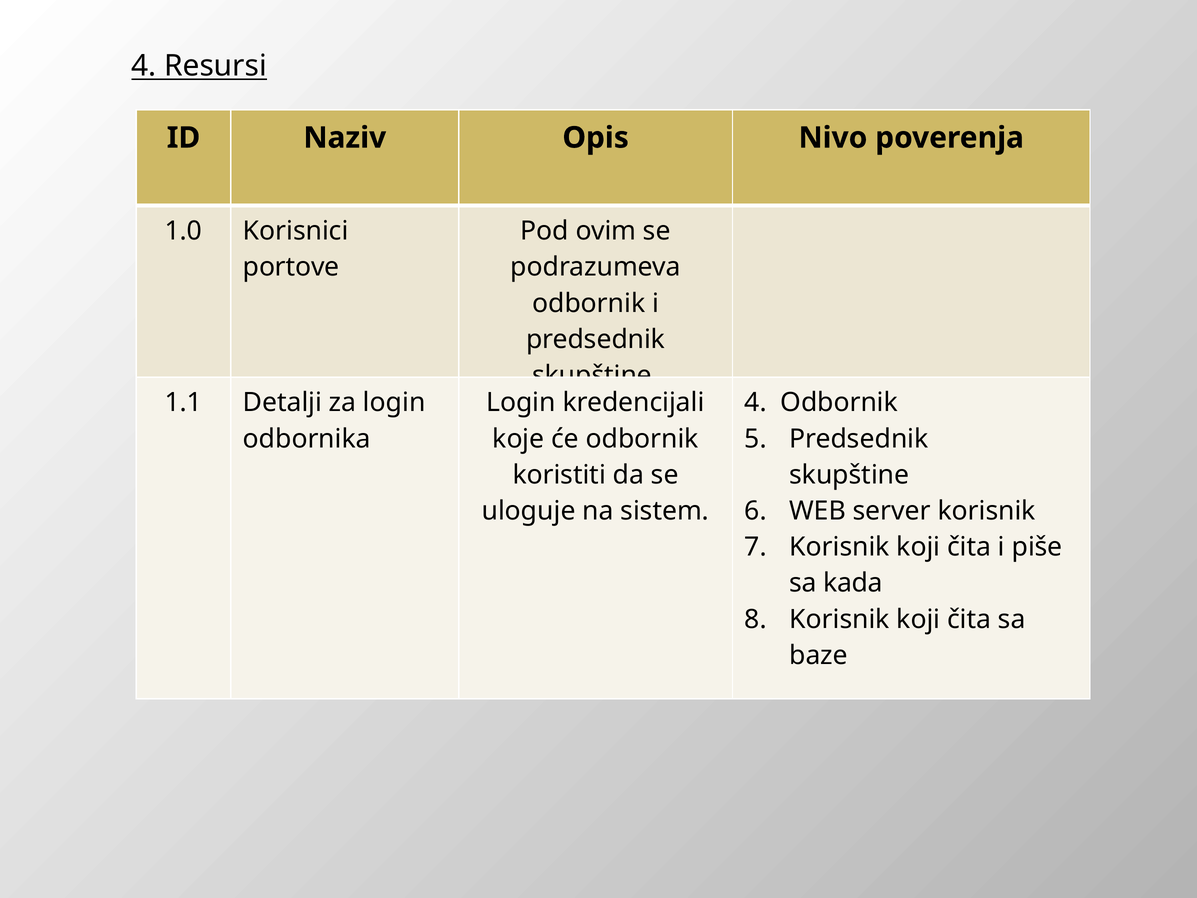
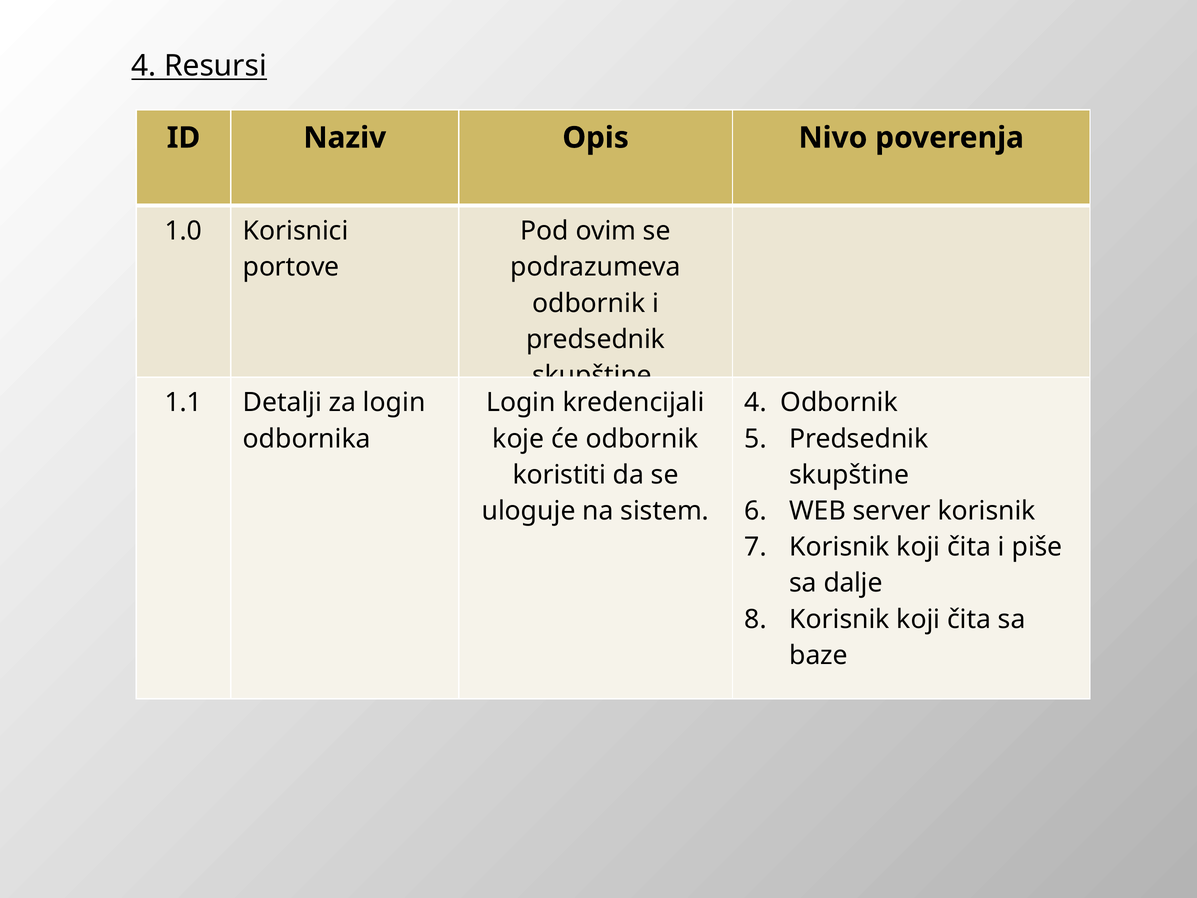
kada: kada -> dalje
